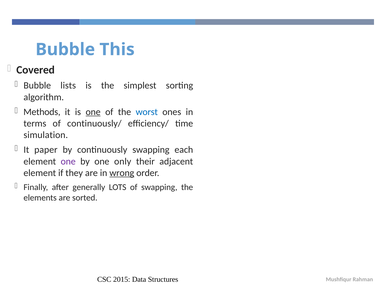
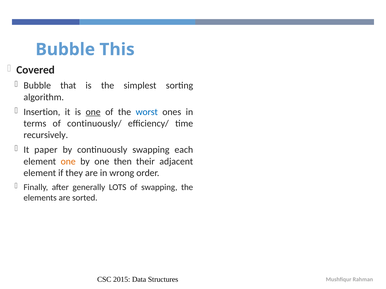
lists: lists -> that
Methods: Methods -> Insertion
simulation: simulation -> recursively
one at (68, 162) colour: purple -> orange
only: only -> then
wrong underline: present -> none
